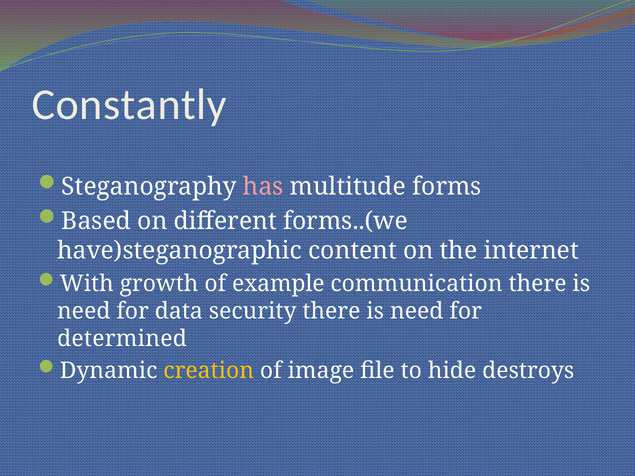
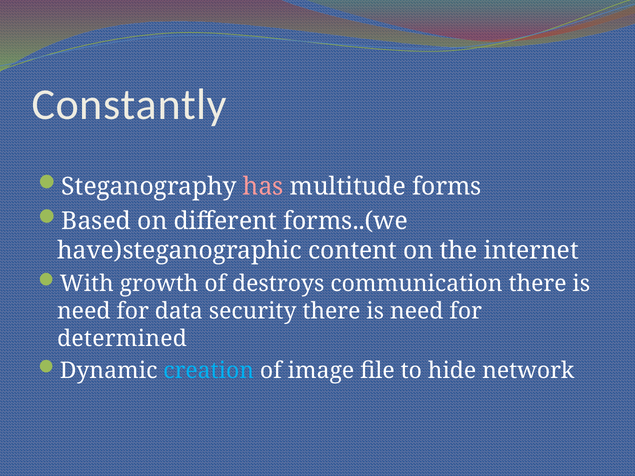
example: example -> destroys
creation colour: yellow -> light blue
destroys: destroys -> network
